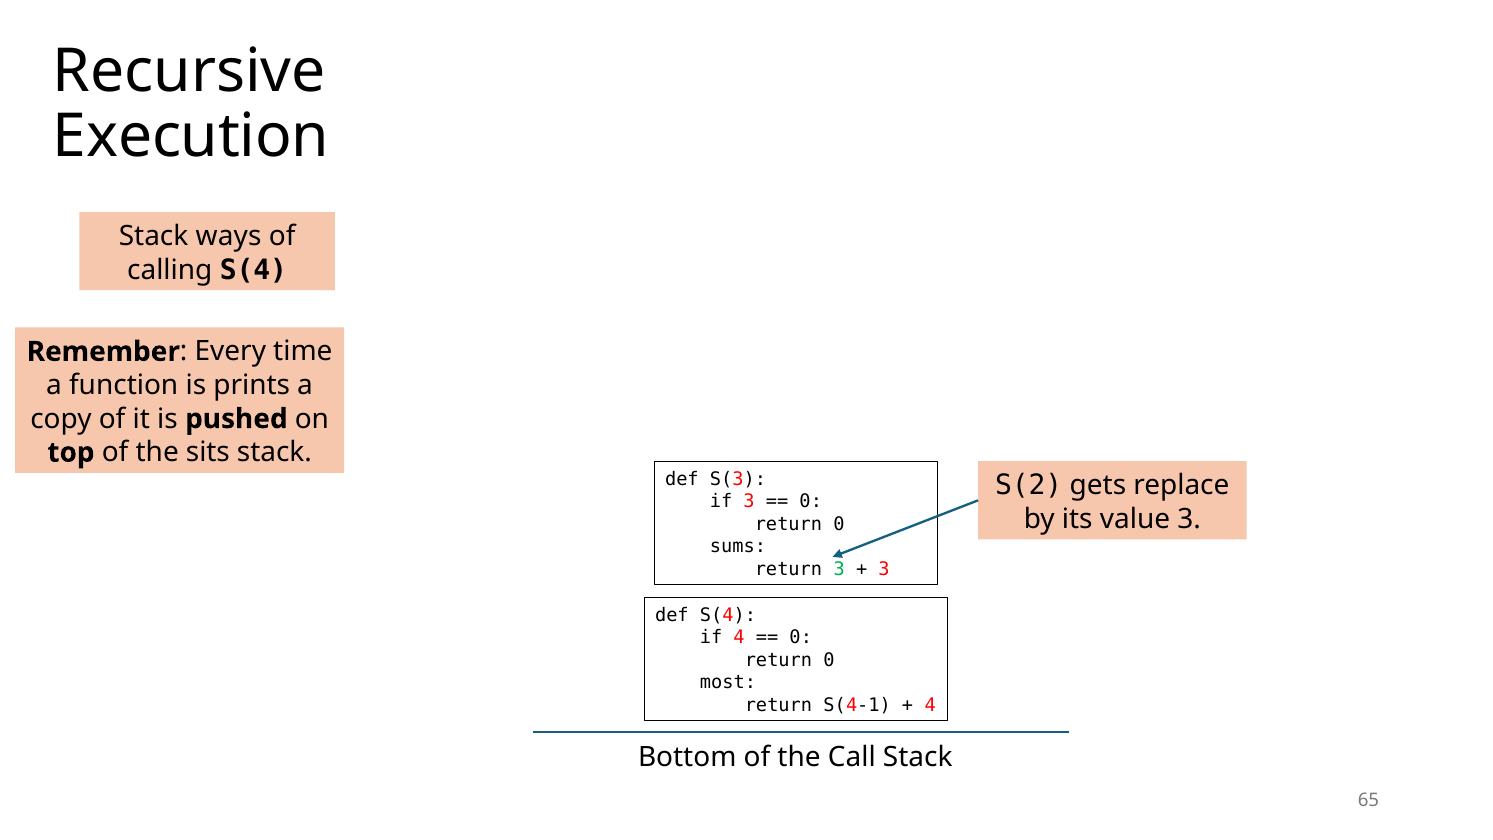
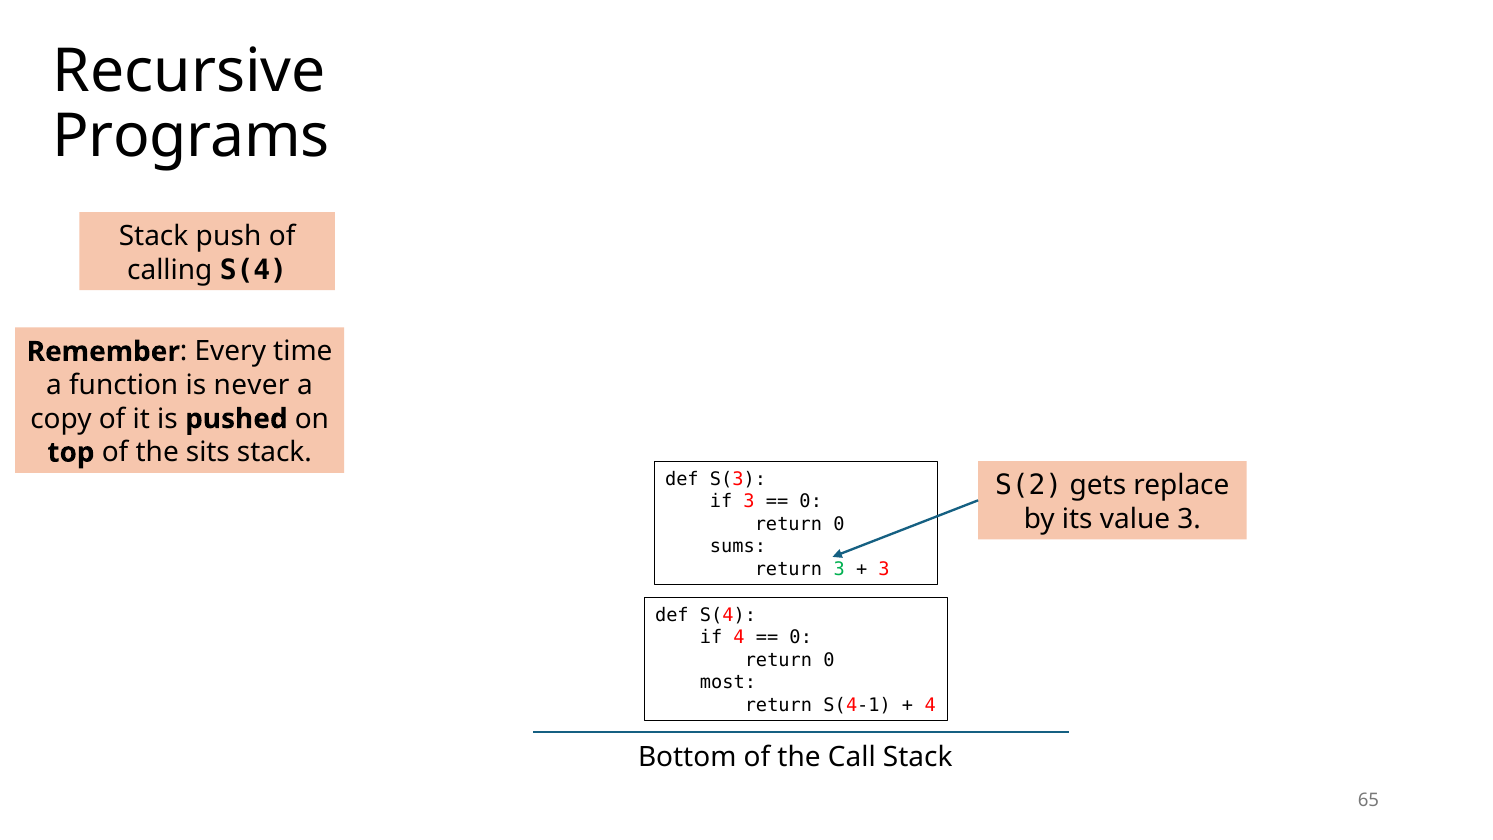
Execution: Execution -> Programs
ways: ways -> push
prints: prints -> never
